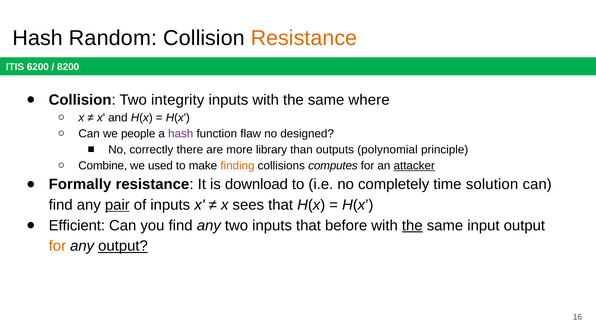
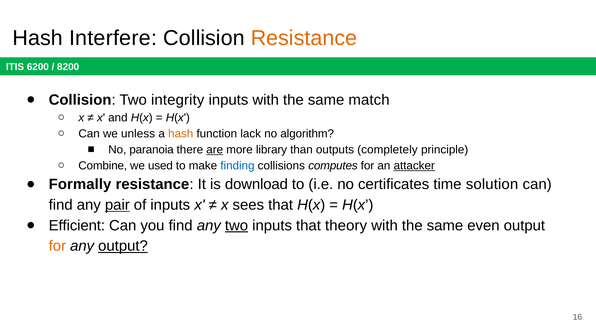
Random: Random -> Interfere
where: where -> match
people: people -> unless
hash at (181, 134) colour: purple -> orange
flaw: flaw -> lack
designed: designed -> algorithm
correctly: correctly -> paranoia
are underline: none -> present
polynomial: polynomial -> completely
finding colour: orange -> blue
completely: completely -> certificates
two at (236, 226) underline: none -> present
before: before -> theory
the at (412, 226) underline: present -> none
input: input -> even
